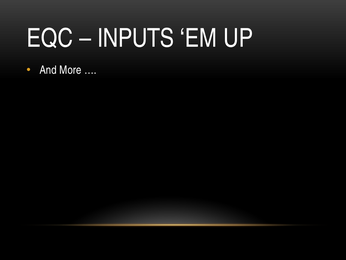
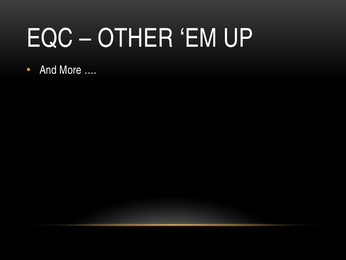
INPUTS: INPUTS -> OTHER
